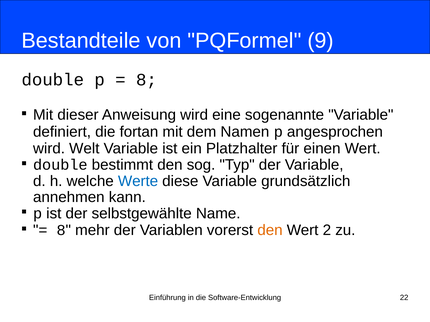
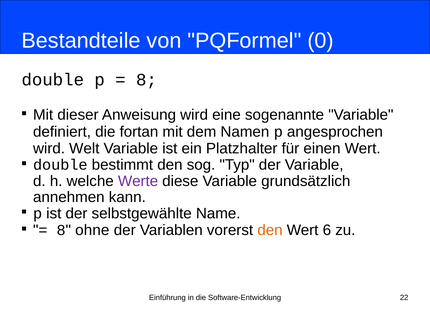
9: 9 -> 0
Werte colour: blue -> purple
mehr: mehr -> ohne
2: 2 -> 6
